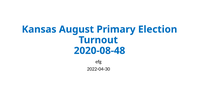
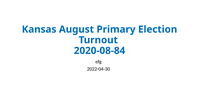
2020-08-48: 2020-08-48 -> 2020-08-84
